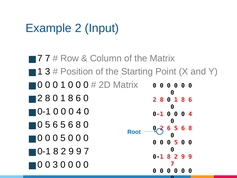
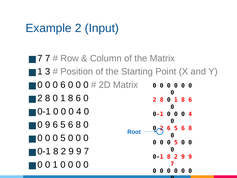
0 0 1: 1 -> 6
5 at (48, 125): 5 -> 9
0 0 3: 3 -> 1
